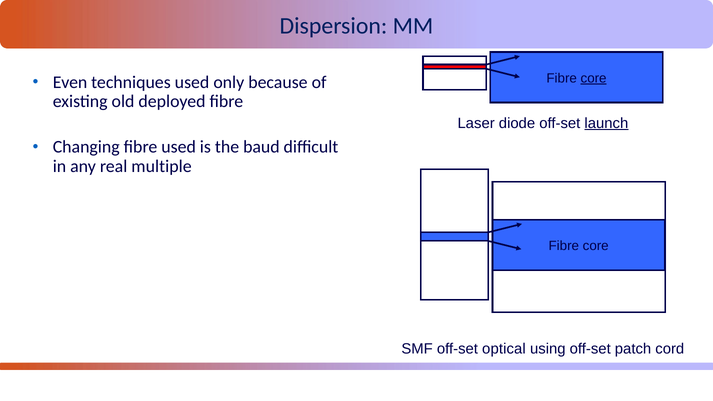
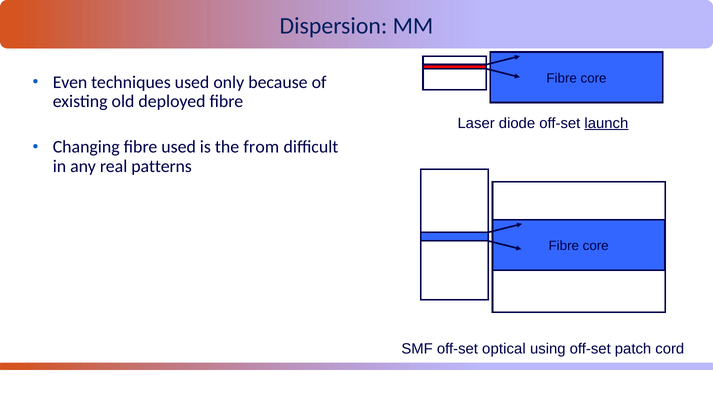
core at (594, 78) underline: present -> none
baud: baud -> from
multiple: multiple -> patterns
